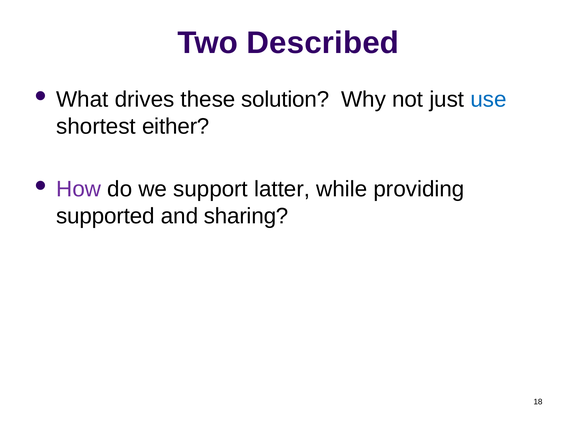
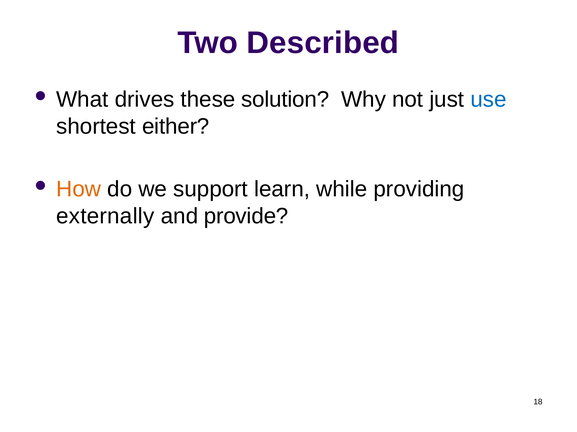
How colour: purple -> orange
latter: latter -> learn
supported: supported -> externally
sharing: sharing -> provide
